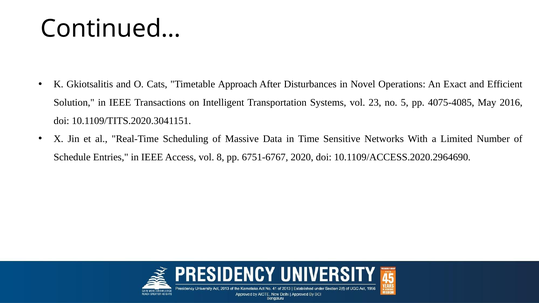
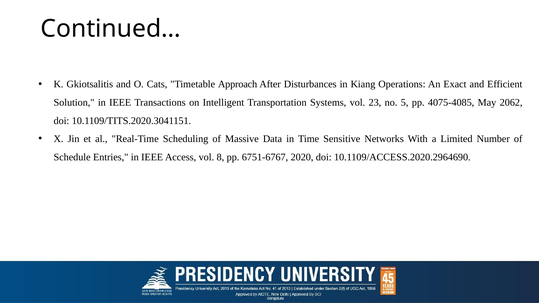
Novel: Novel -> Kiang
2016: 2016 -> 2062
